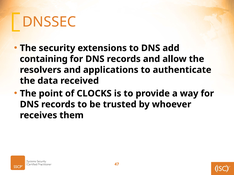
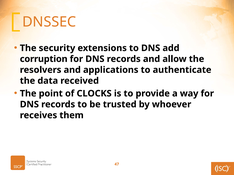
containing: containing -> corruption
